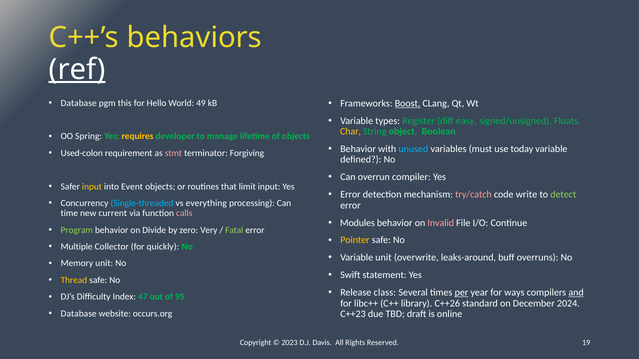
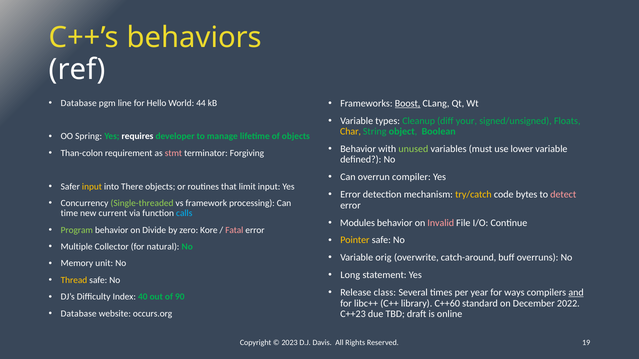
ref underline: present -> none
this: this -> line
49: 49 -> 44
Register: Register -> Cleanup
easy: easy -> your
requires colour: yellow -> white
unused colour: light blue -> light green
today: today -> lower
Used-colon: Used-colon -> Than-colon
Event: Event -> There
try/catch colour: pink -> yellow
write: write -> bytes
detect colour: light green -> pink
Single-threaded colour: light blue -> light green
everything: everything -> framework
calls colour: pink -> light blue
Very: Very -> Kore
Fatal colour: light green -> pink
quickly: quickly -> natural
Variable unit: unit -> orig
leaks-around: leaks-around -> catch-around
Swift: Swift -> Long
per underline: present -> none
47: 47 -> 40
95: 95 -> 90
C++26: C++26 -> C++60
2024: 2024 -> 2022
